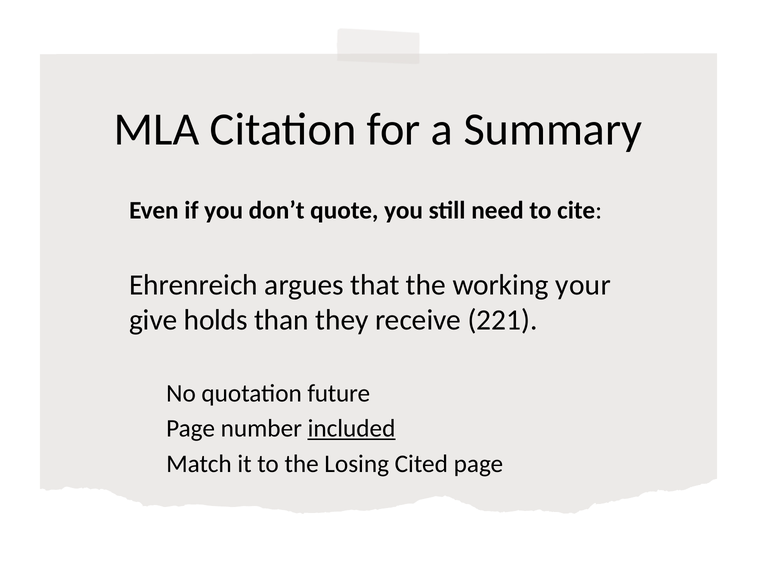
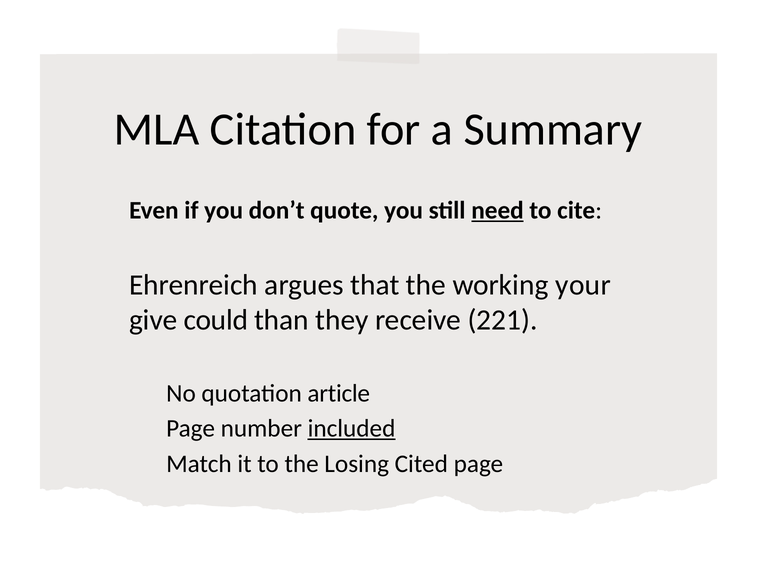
need underline: none -> present
holds: holds -> could
future: future -> article
